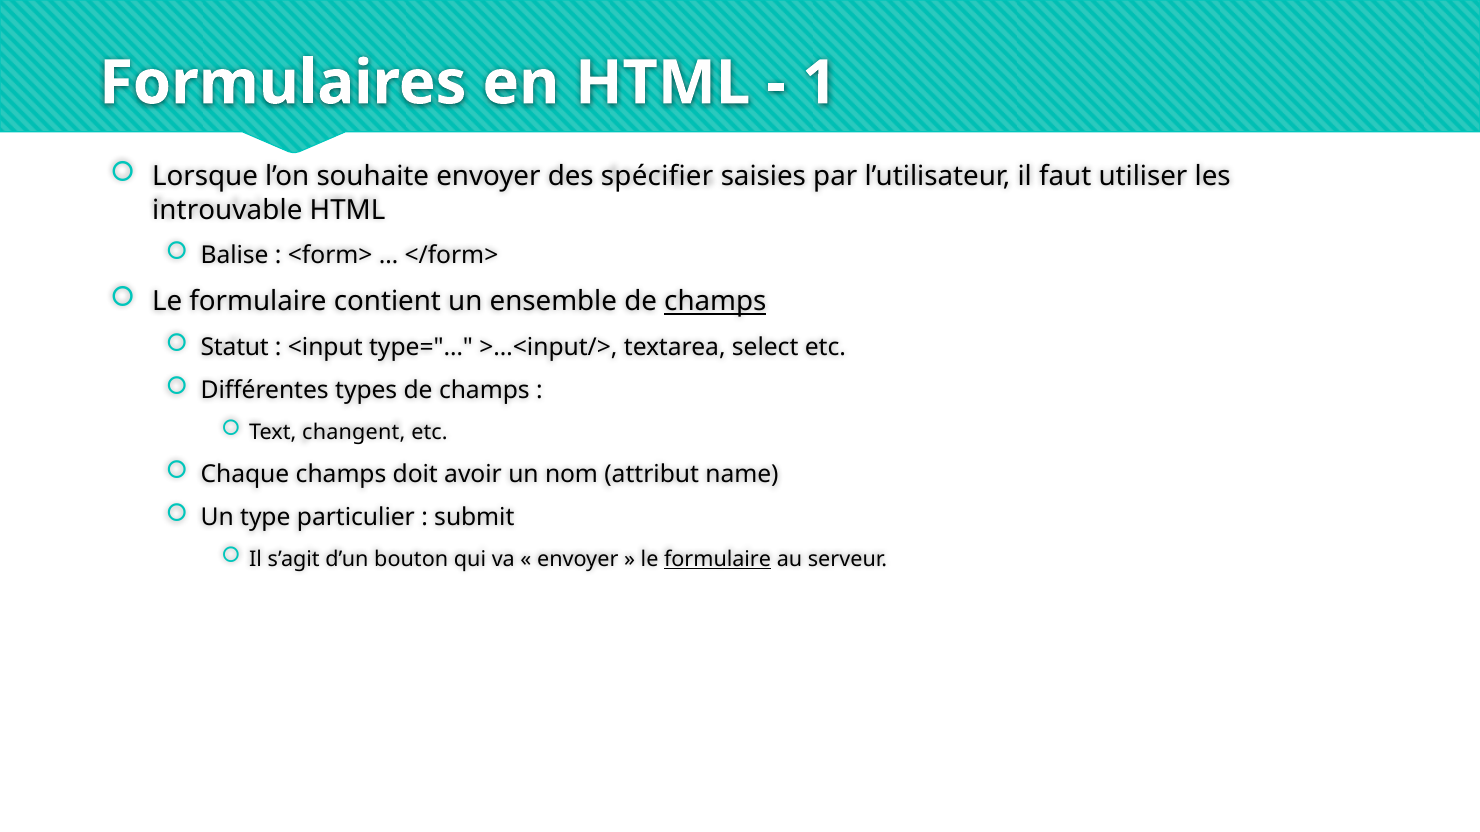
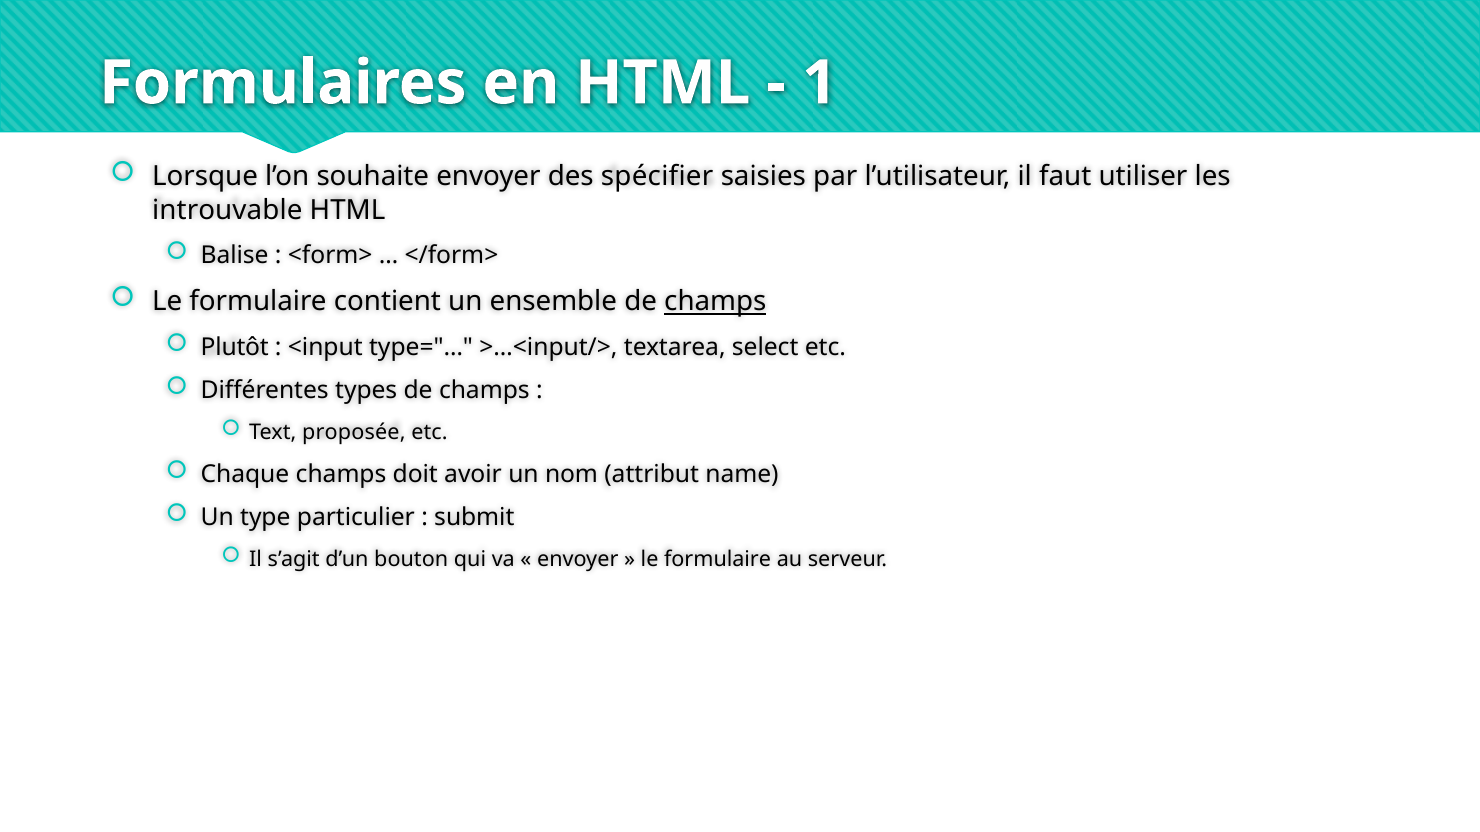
Statut: Statut -> Plutôt
changent: changent -> proposée
formulaire at (718, 559) underline: present -> none
